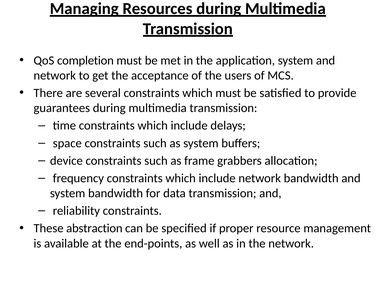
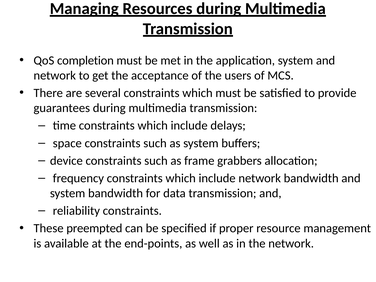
abstraction: abstraction -> preempted
